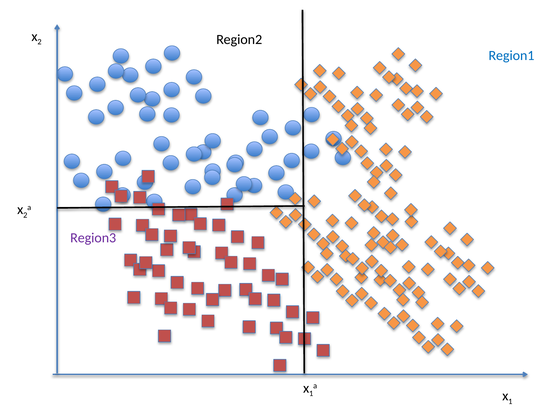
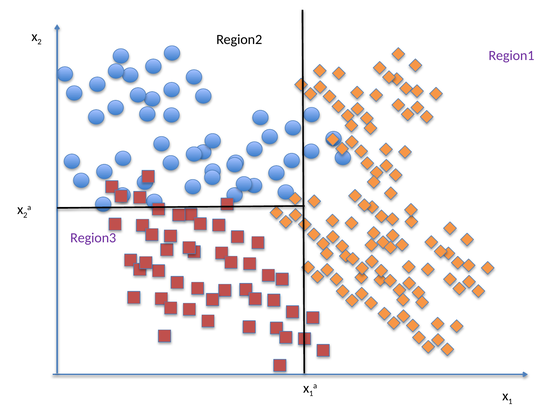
Region1 colour: blue -> purple
